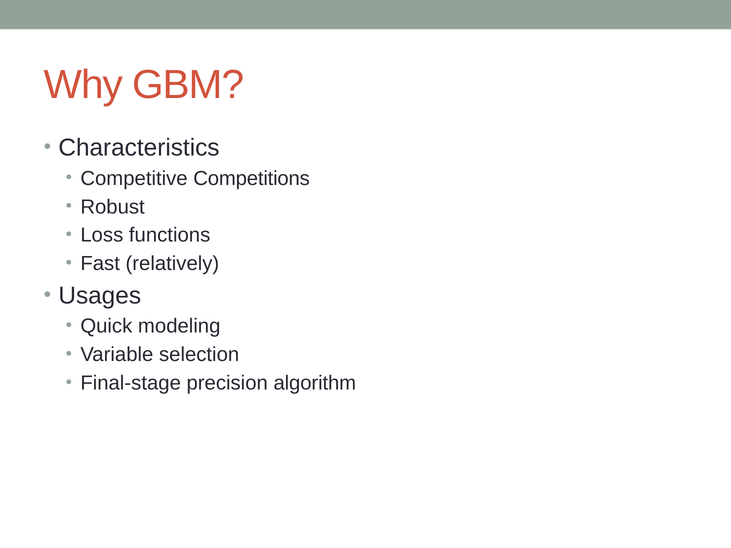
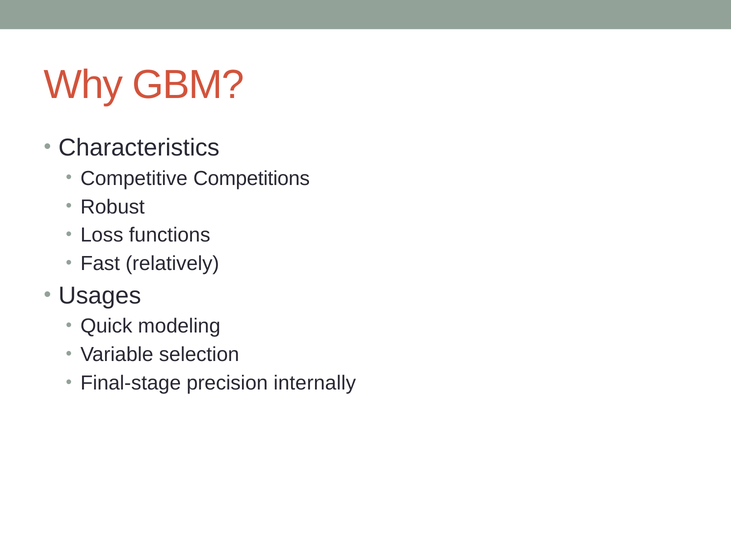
algorithm: algorithm -> internally
